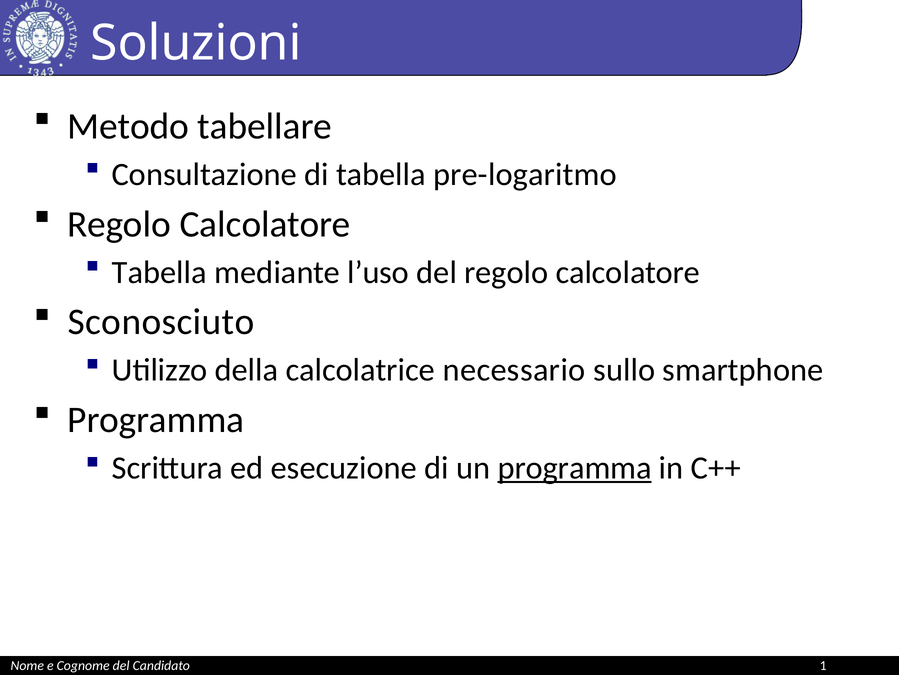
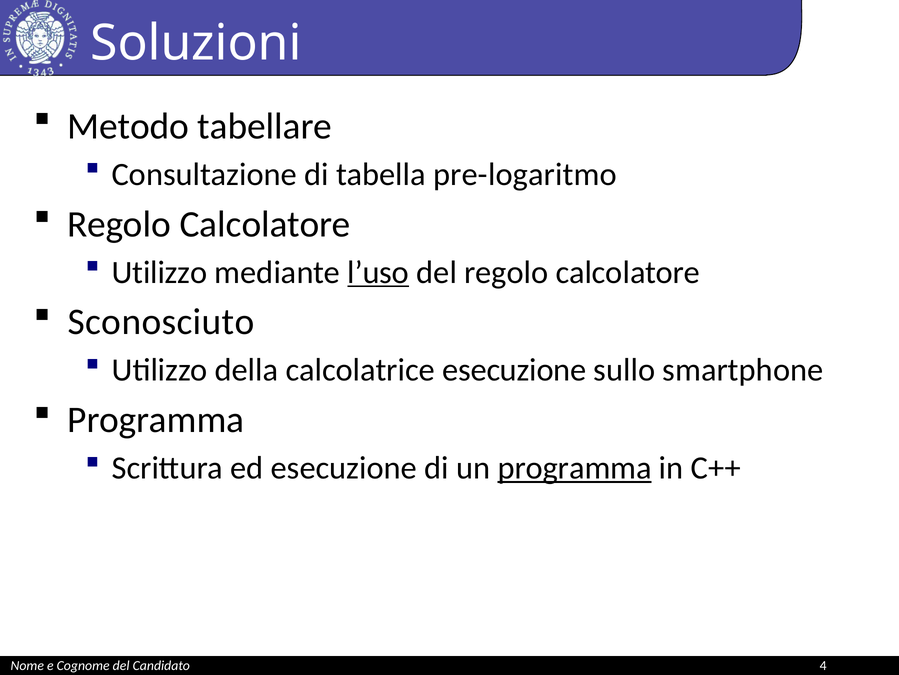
Tabella at (159, 272): Tabella -> Utilizzo
l’uso underline: none -> present
calcolatrice necessario: necessario -> esecuzione
1: 1 -> 4
